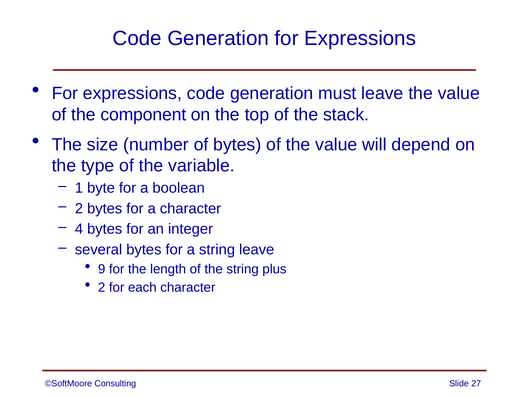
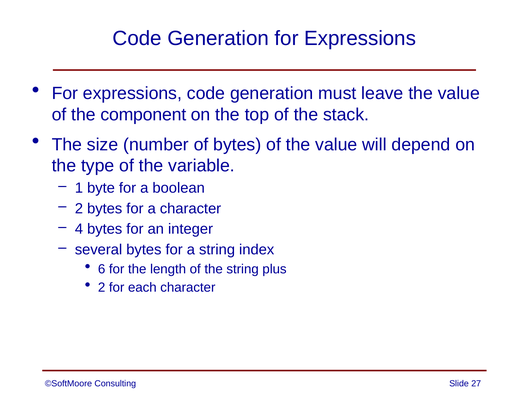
string leave: leave -> index
9: 9 -> 6
